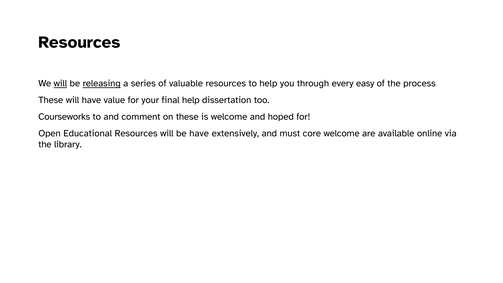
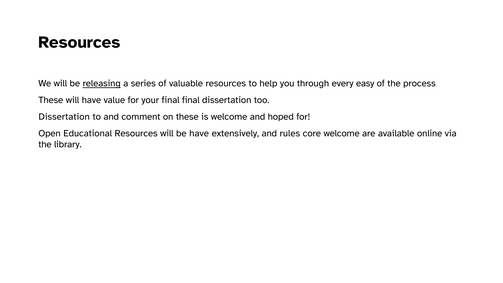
will at (60, 84) underline: present -> none
final help: help -> final
Courseworks at (64, 117): Courseworks -> Dissertation
must: must -> rules
